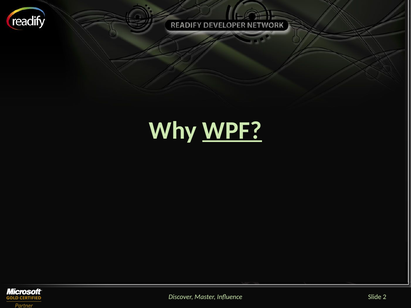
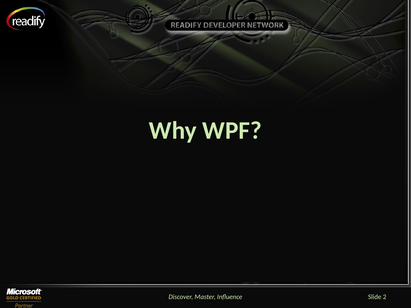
WPF underline: present -> none
